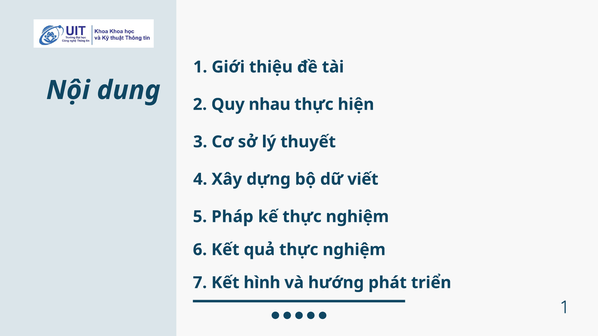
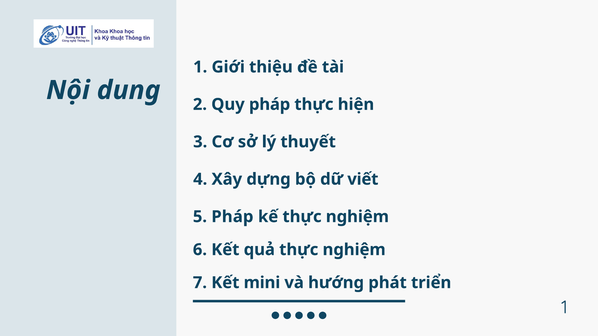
Quy nhau: nhau -> pháp
hình: hình -> mini
